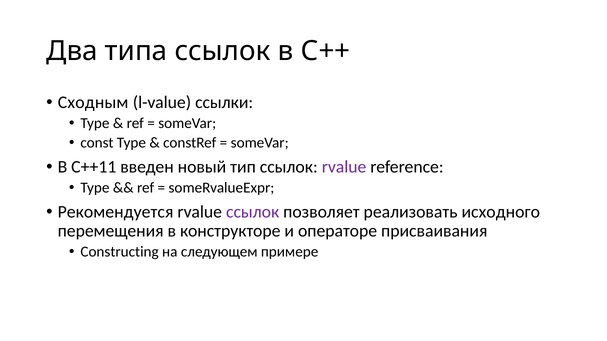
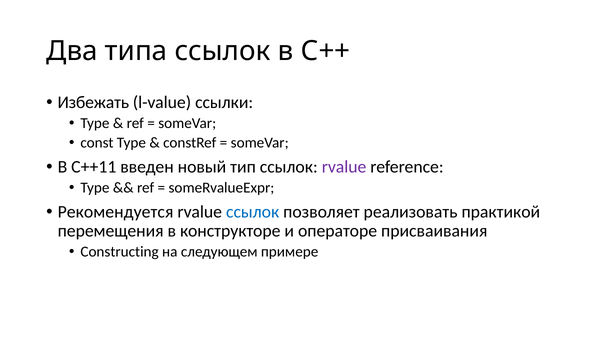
Сходным: Сходным -> Избежать
ссылок at (253, 212) colour: purple -> blue
исходного: исходного -> практикой
